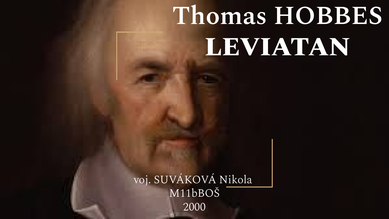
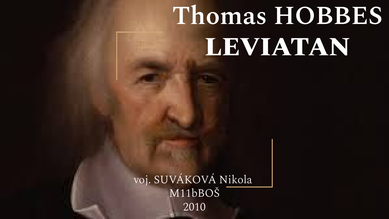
2000: 2000 -> 2010
